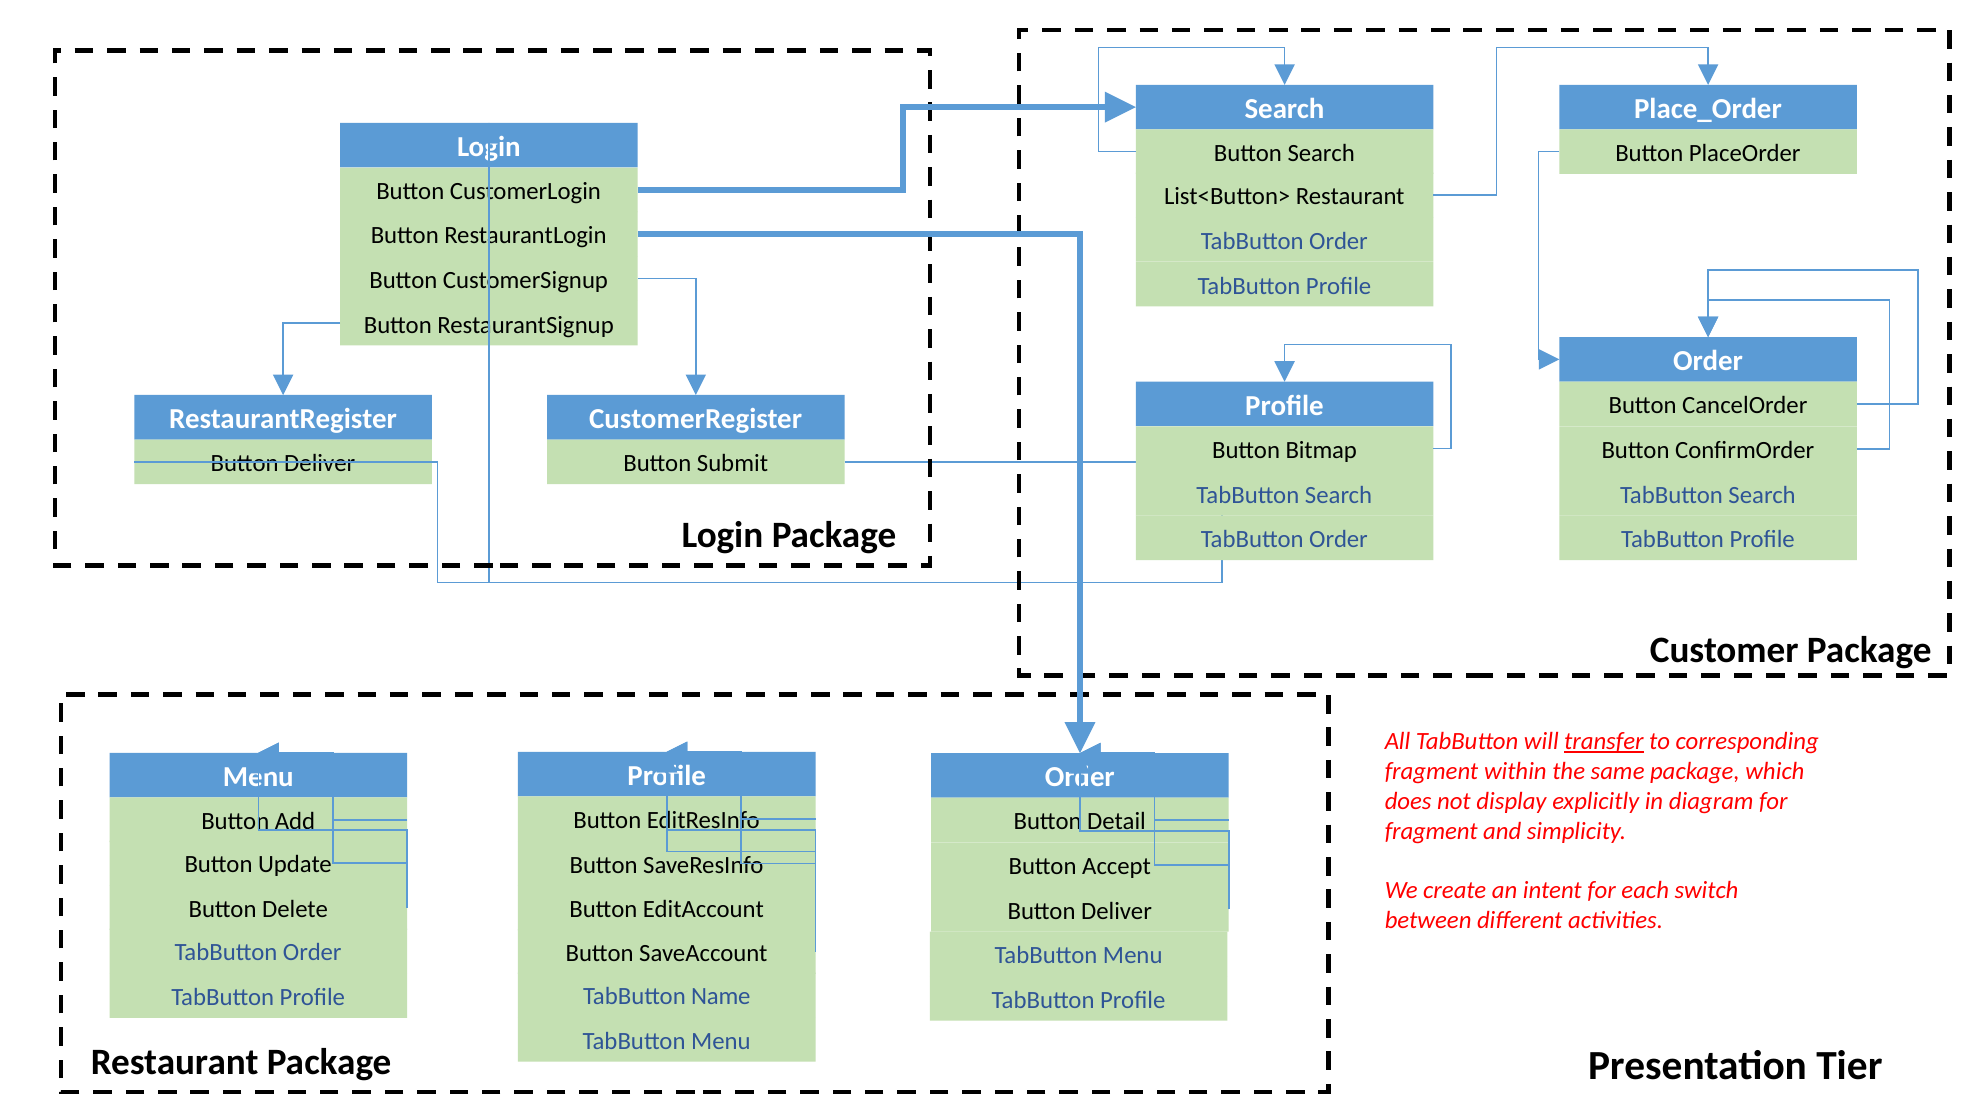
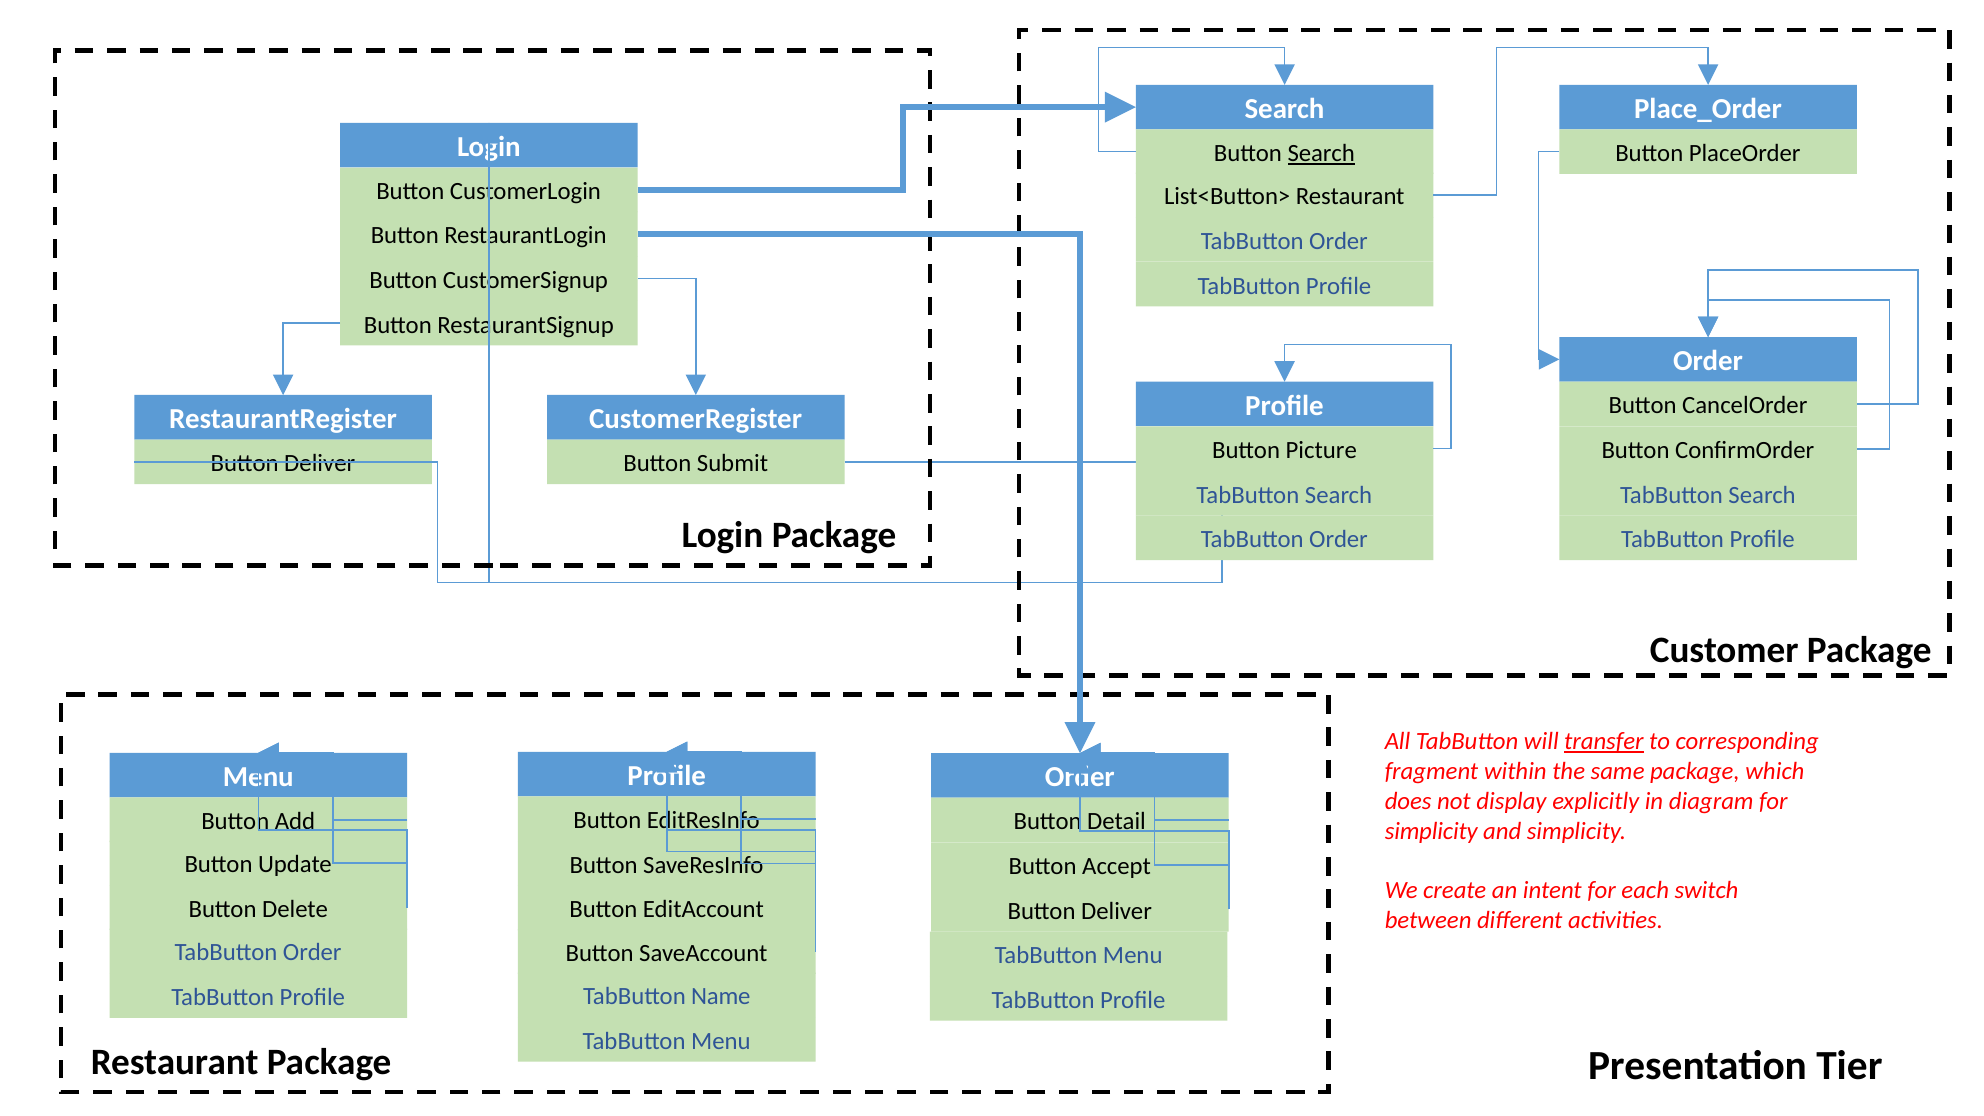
Search at (1321, 153) underline: none -> present
Bitmap: Bitmap -> Picture
fragment at (1431, 831): fragment -> simplicity
